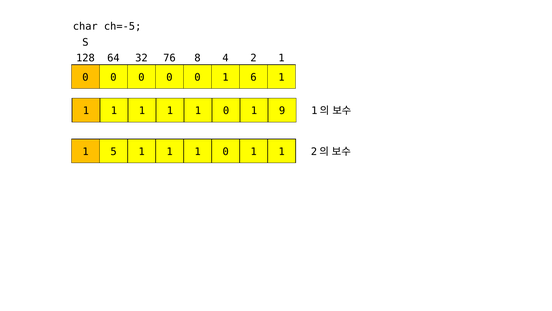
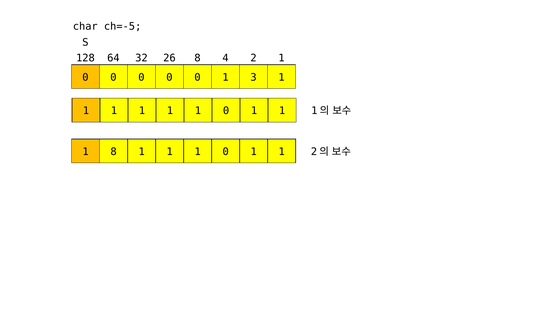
76: 76 -> 26
6: 6 -> 3
9 at (282, 111): 9 -> 1
1 5: 5 -> 8
